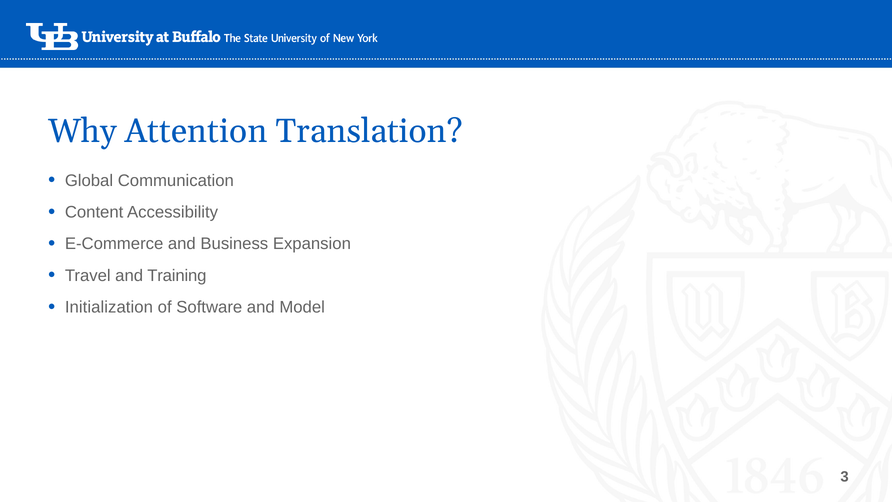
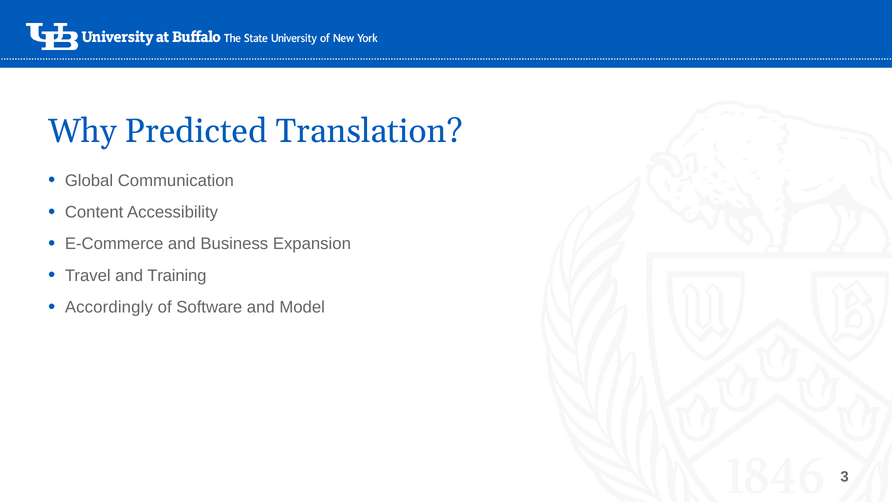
Attention: Attention -> Predicted
Initialization: Initialization -> Accordingly
